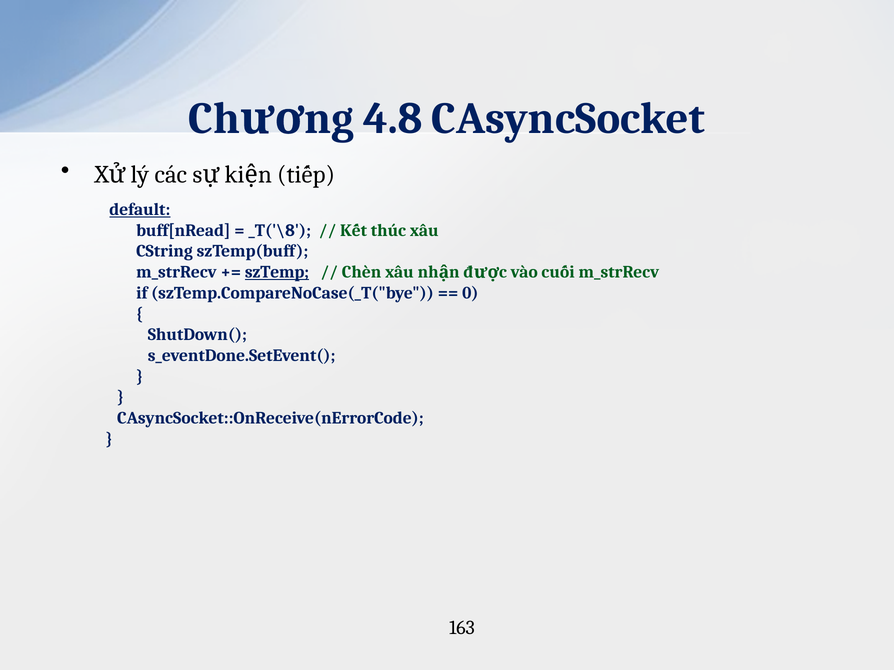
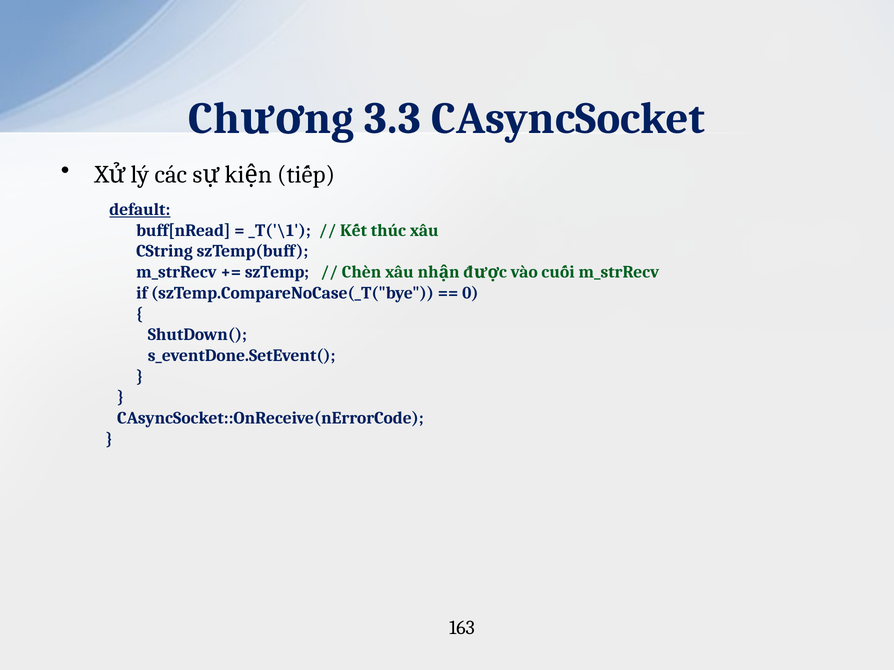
4.8: 4.8 -> 3.3
_T('\8: _T('\8 -> _T('\1
szTemp underline: present -> none
